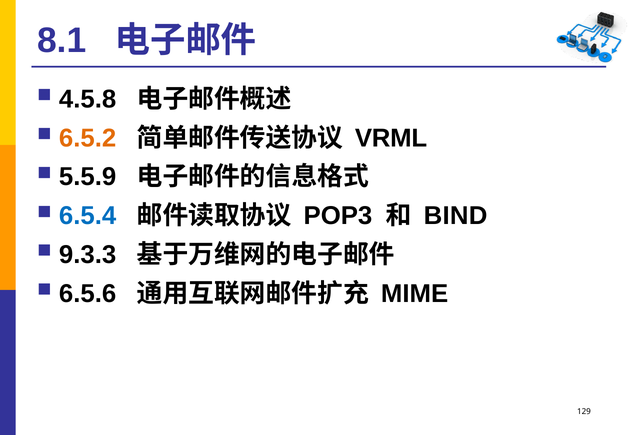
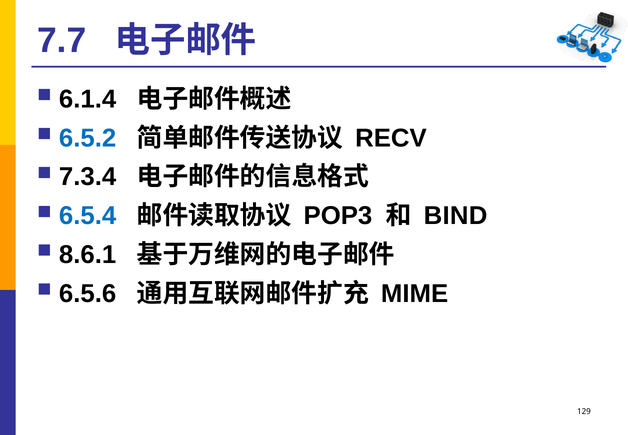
8.1: 8.1 -> 7.7
4.5.8: 4.5.8 -> 6.1.4
6.5.2 colour: orange -> blue
VRML: VRML -> RECV
5.5.9: 5.5.9 -> 7.3.4
9.3.3: 9.3.3 -> 8.6.1
